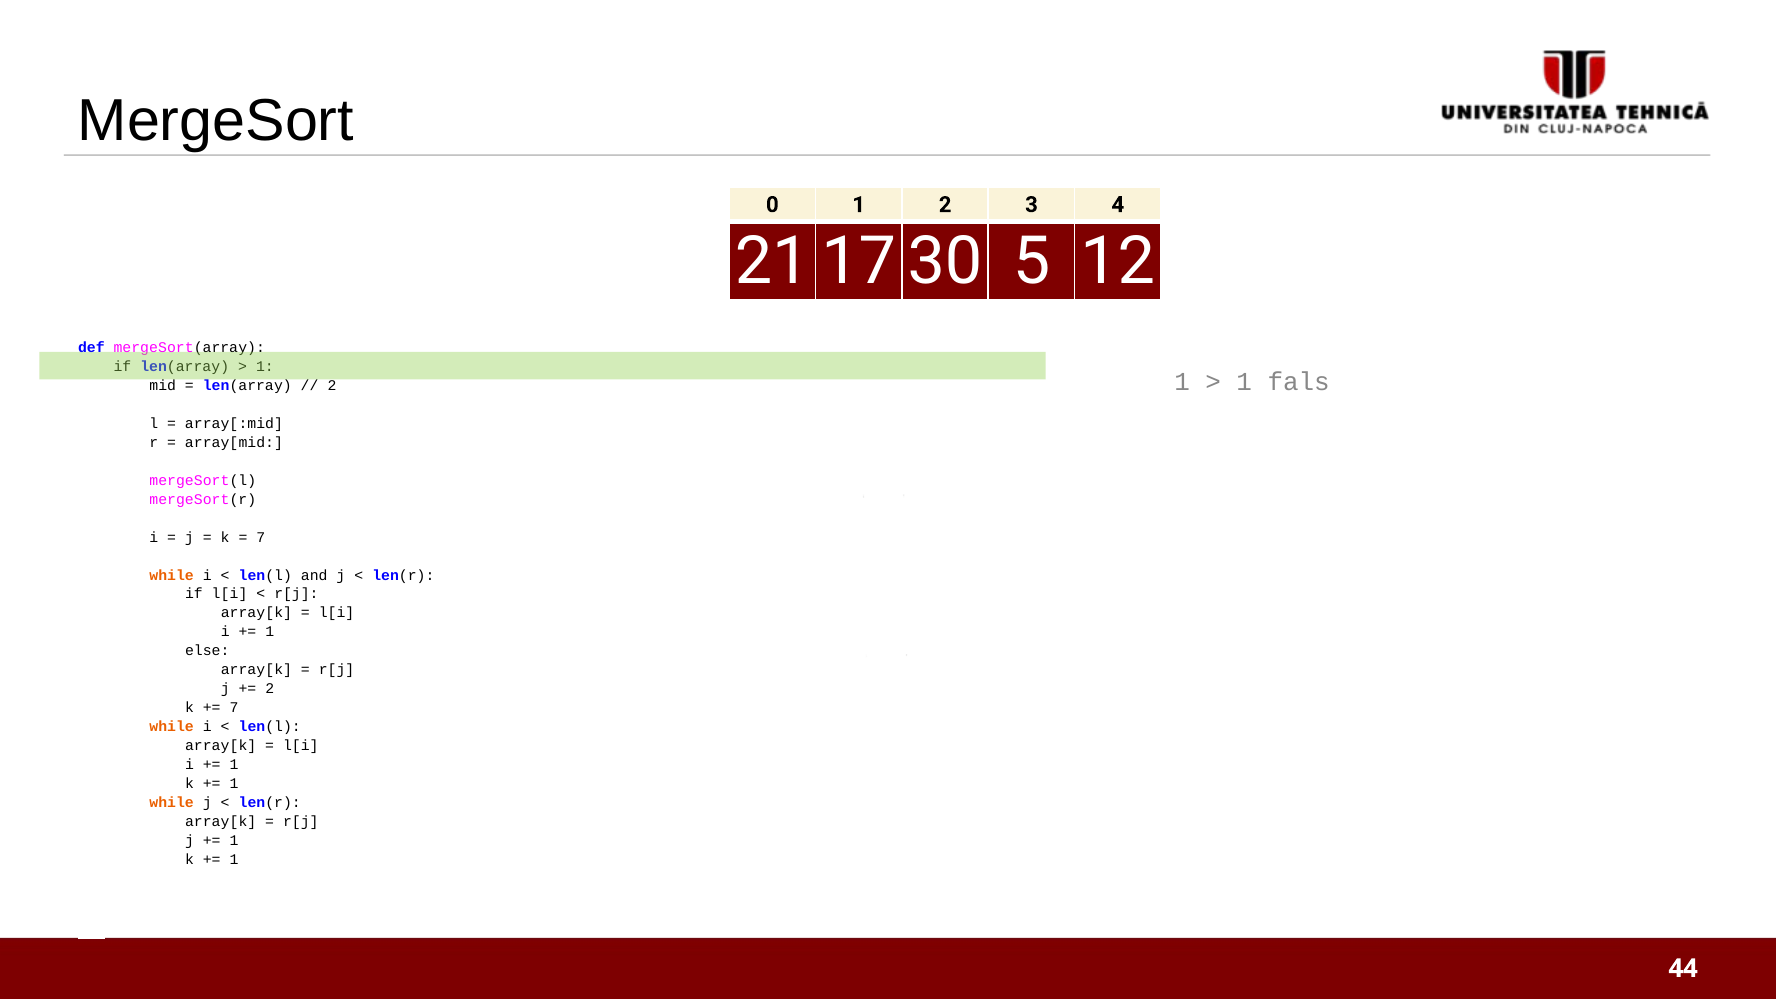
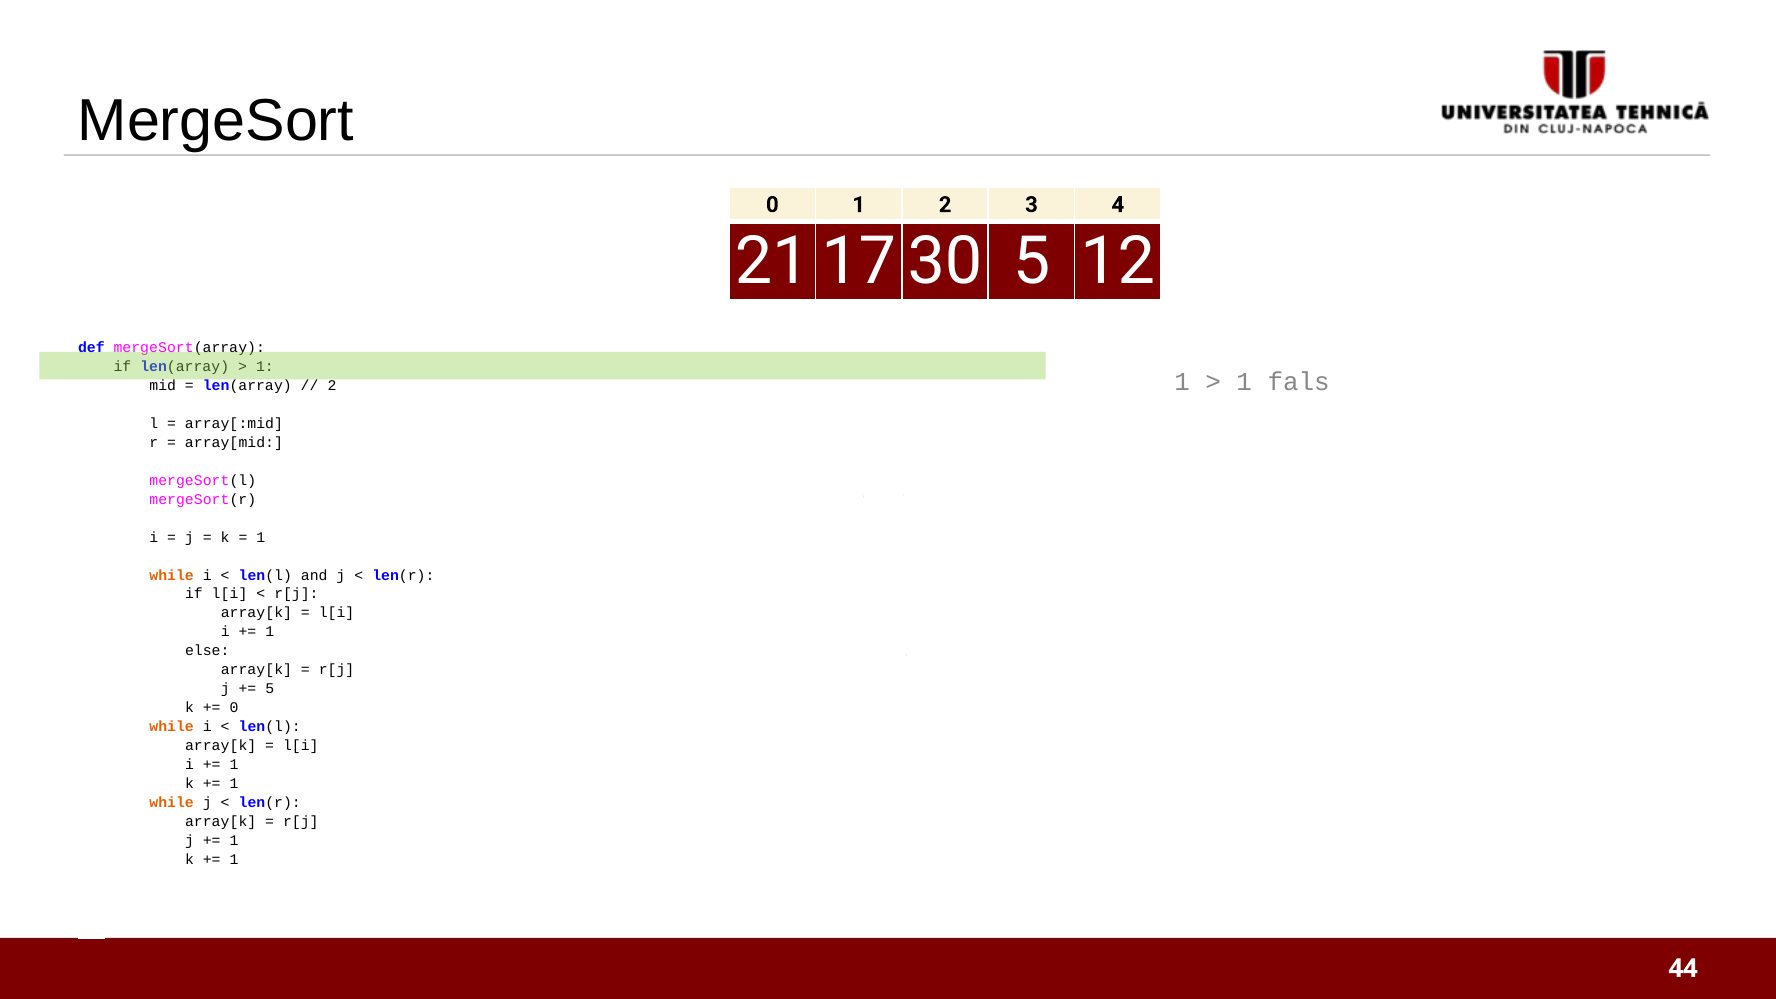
7 at (261, 537): 7 -> 1
2 at (270, 689): 2 -> 5
7 at (234, 708): 7 -> 0
